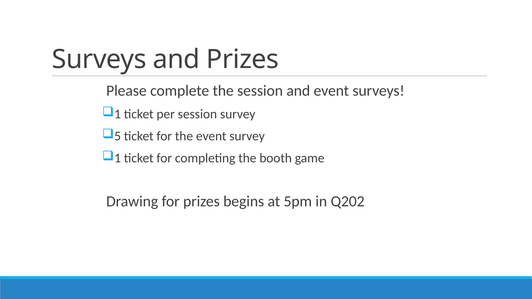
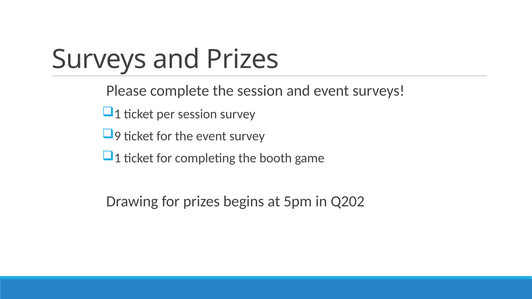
5: 5 -> 9
